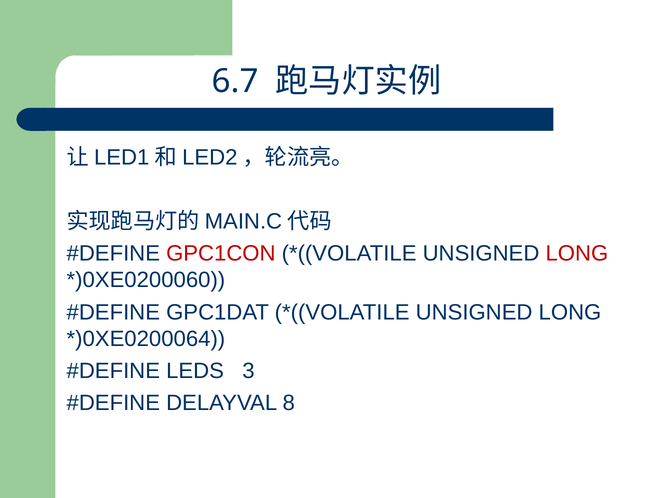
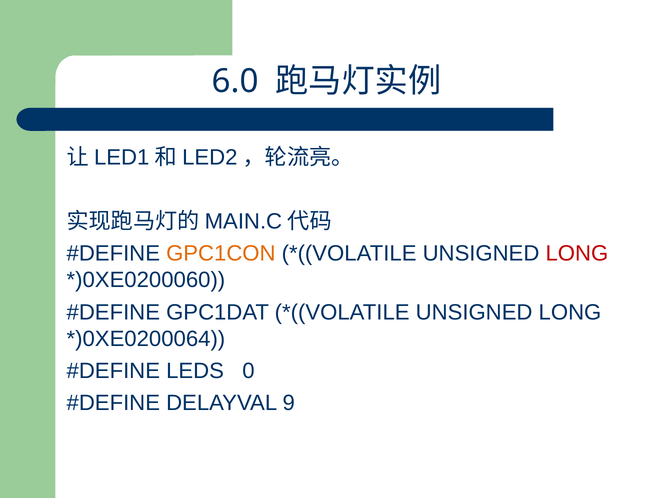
6.7: 6.7 -> 6.0
GPC1CON colour: red -> orange
3: 3 -> 0
8: 8 -> 9
